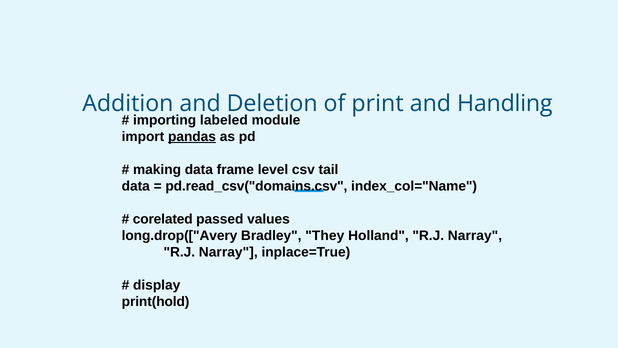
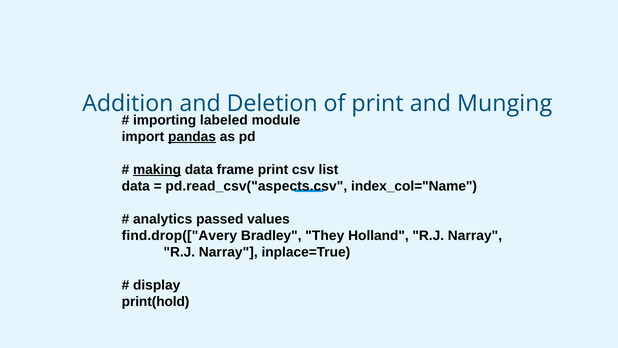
Handling: Handling -> Munging
making underline: none -> present
frame level: level -> print
tail: tail -> list
pd.read_csv("domains.csv: pd.read_csv("domains.csv -> pd.read_csv("aspects.csv
corelated: corelated -> analytics
long.drop(["Avery: long.drop(["Avery -> find.drop(["Avery
